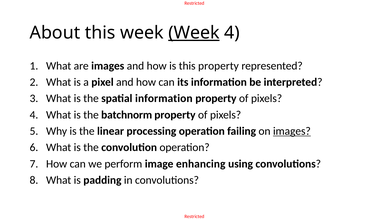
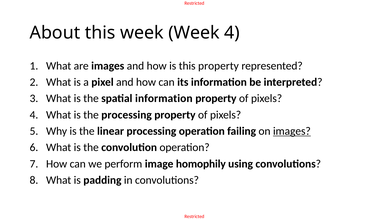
Week at (194, 33) underline: present -> none
the batchnorm: batchnorm -> processing
enhancing: enhancing -> homophily
